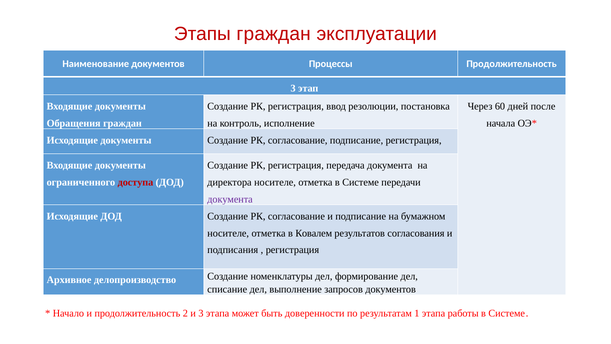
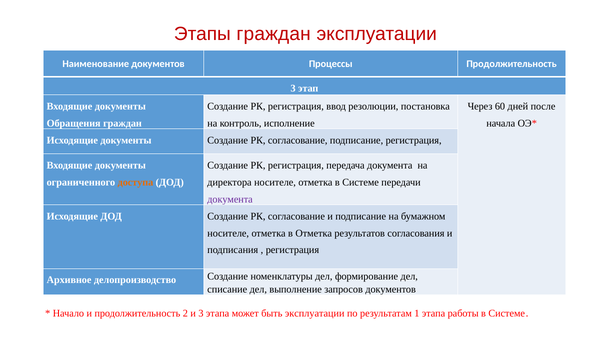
доступа colour: red -> orange
в Ковалем: Ковалем -> Отметка
быть доверенности: доверенности -> эксплуатации
